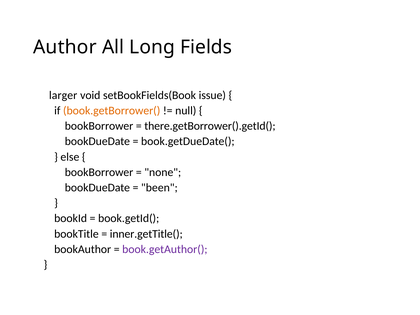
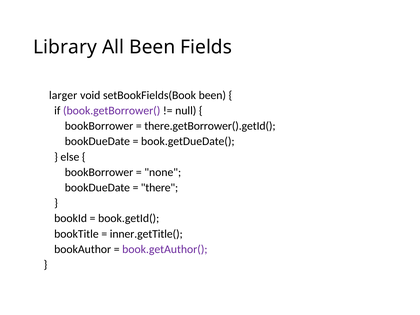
Author: Author -> Library
All Long: Long -> Been
setBookFields(Book issue: issue -> been
book.getBorrower( colour: orange -> purple
been: been -> there
